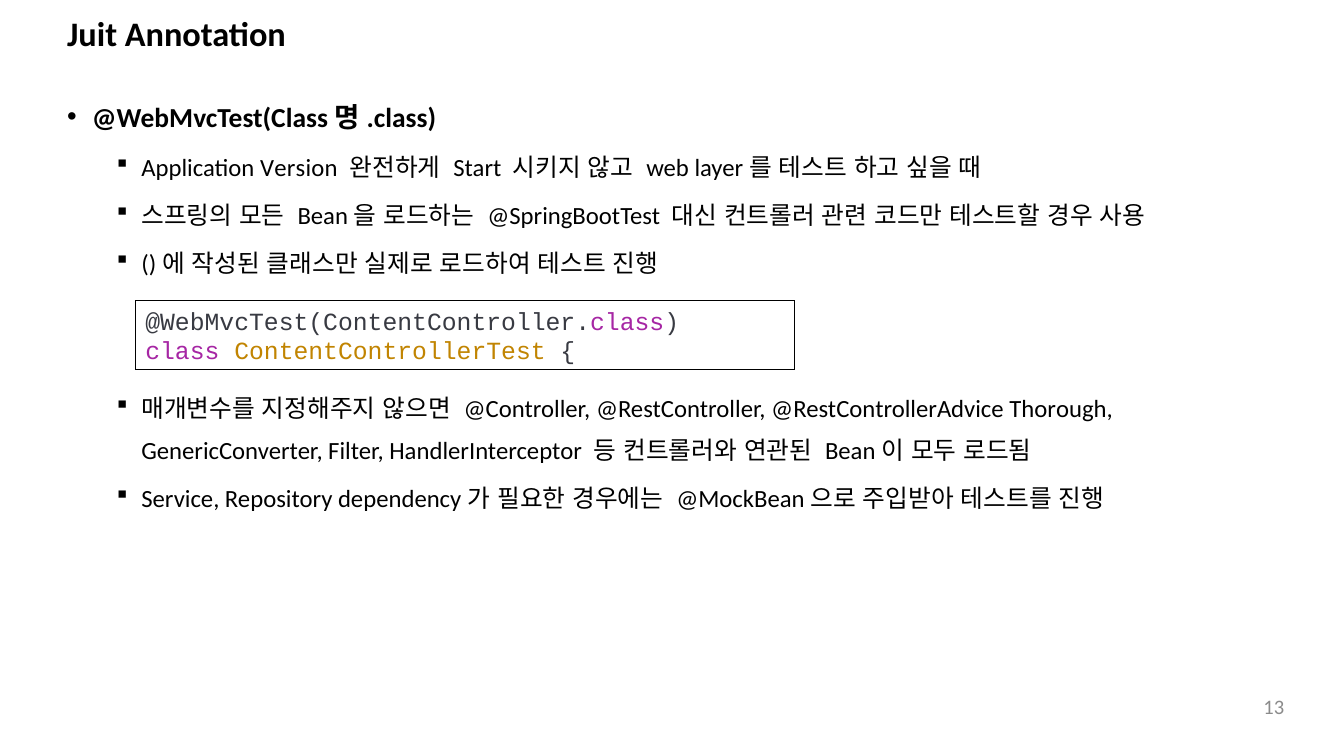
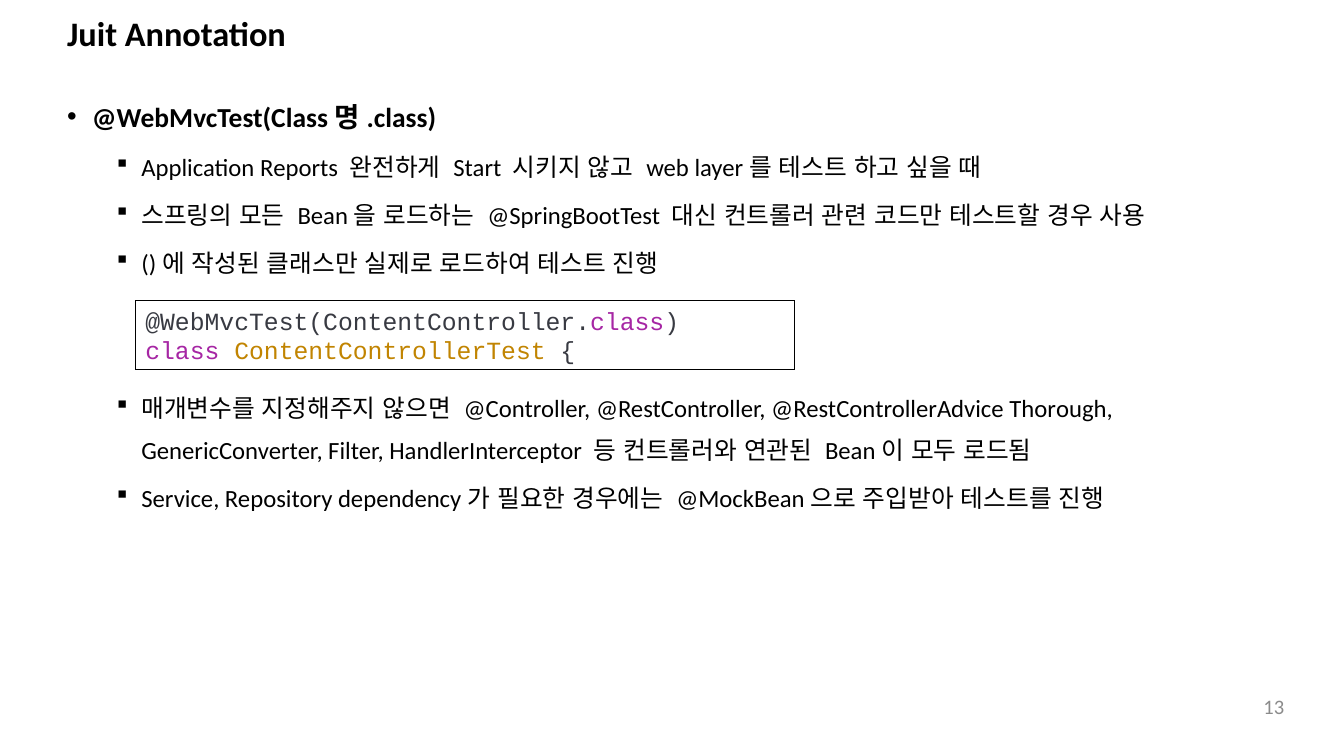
Version: Version -> Reports
